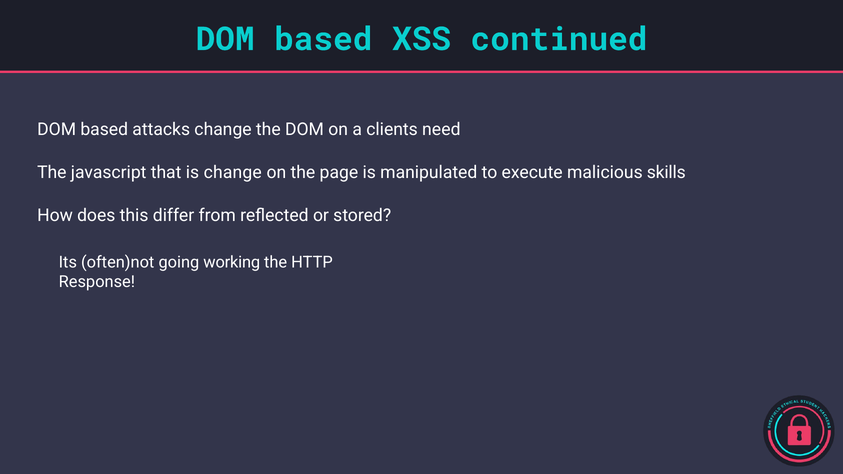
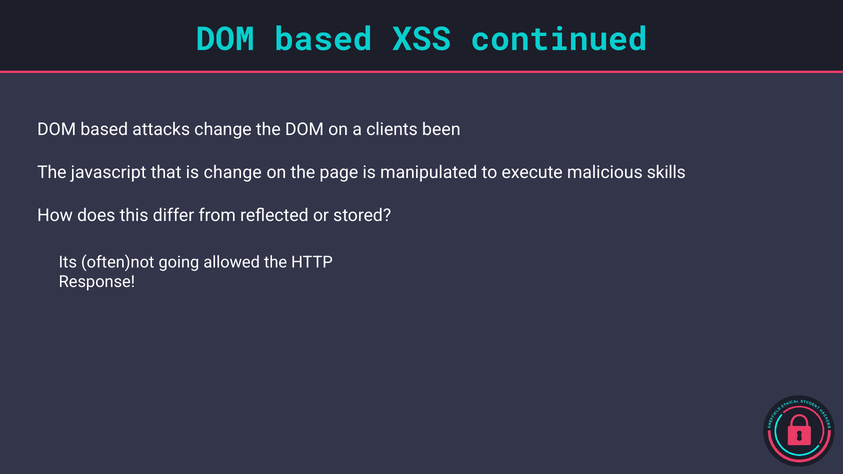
need: need -> been
working: working -> allowed
